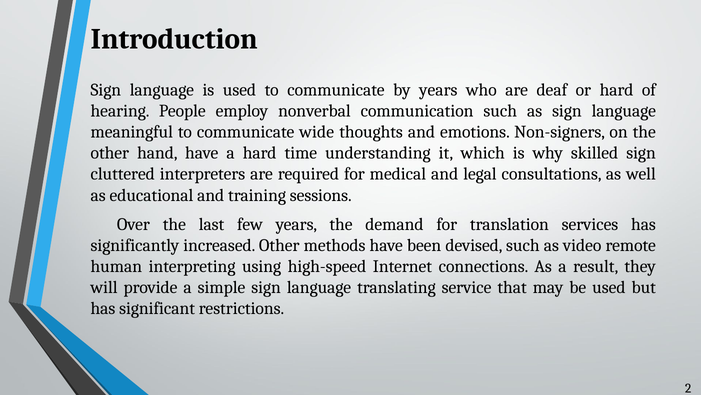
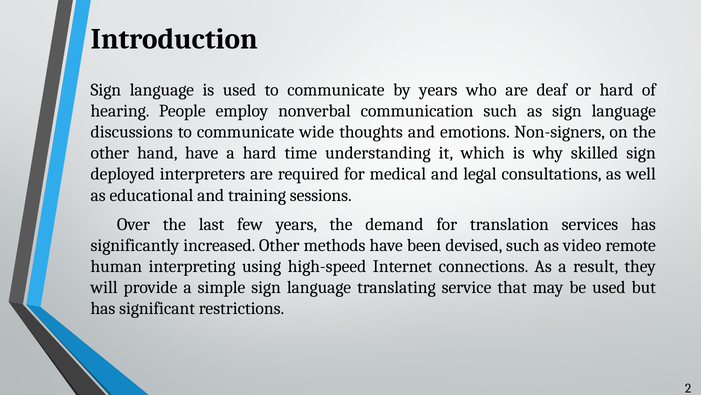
meaningful: meaningful -> discussions
cluttered: cluttered -> deployed
